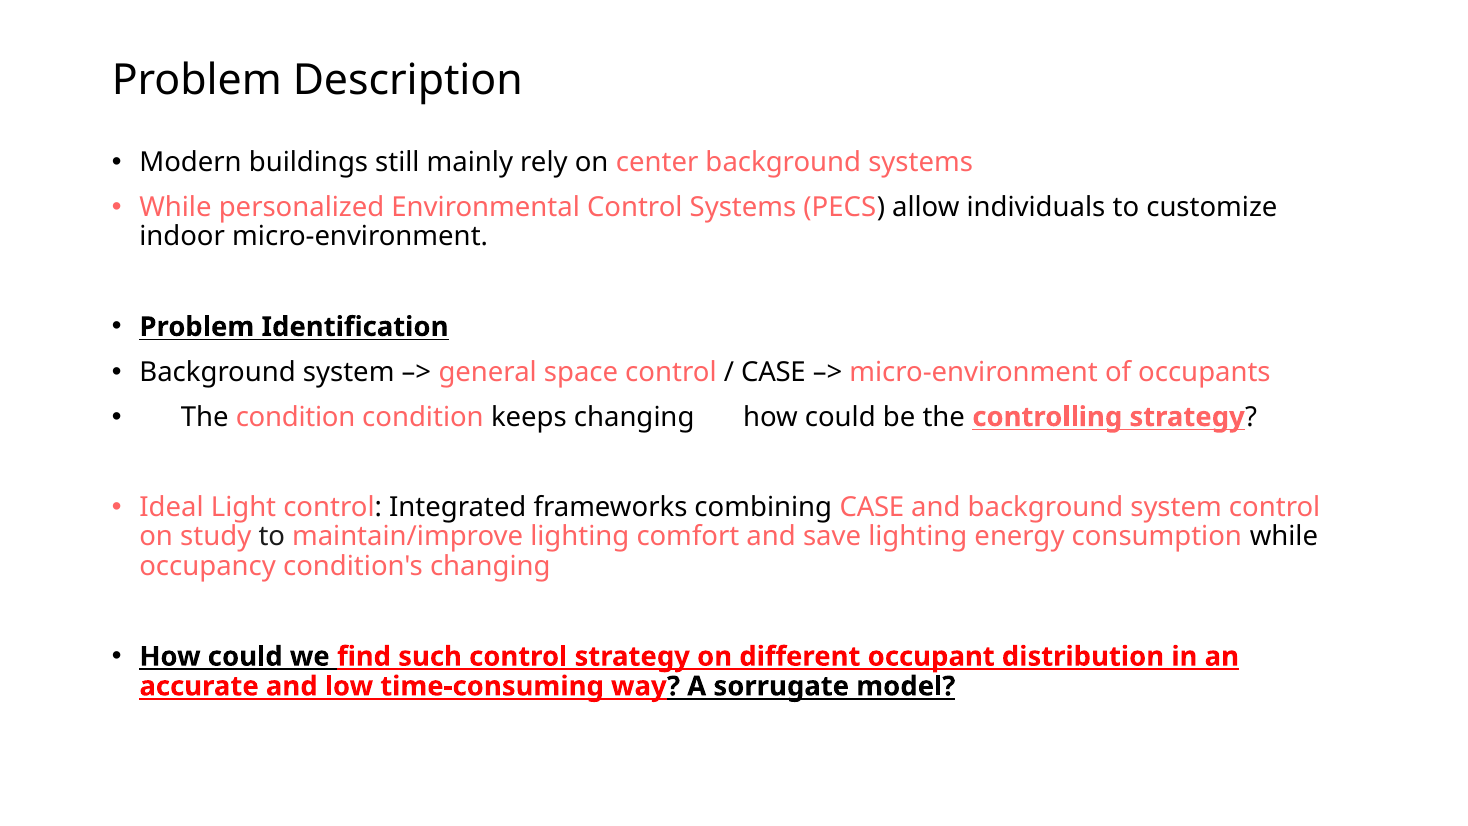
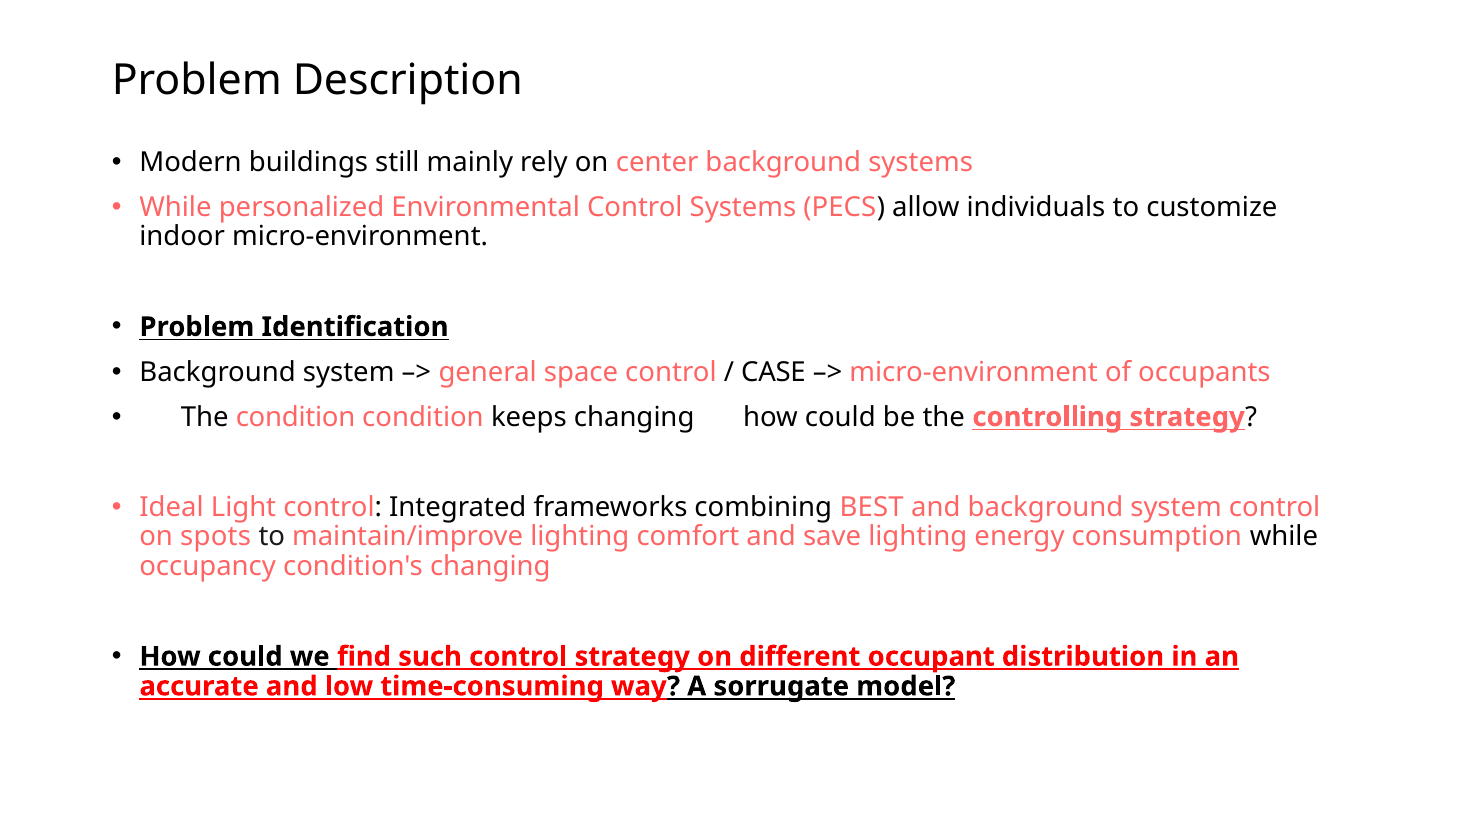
combining CASE: CASE -> BEST
study: study -> spots
